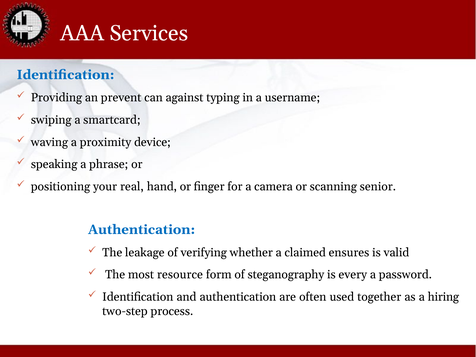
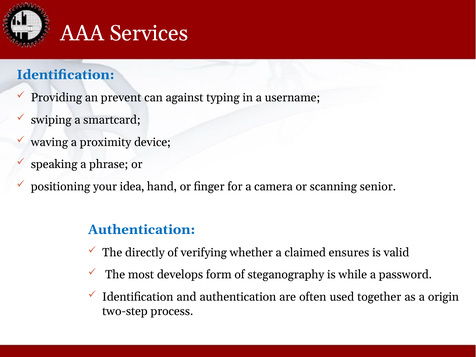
real: real -> idea
leakage: leakage -> directly
resource: resource -> develops
every: every -> while
hiring: hiring -> origin
